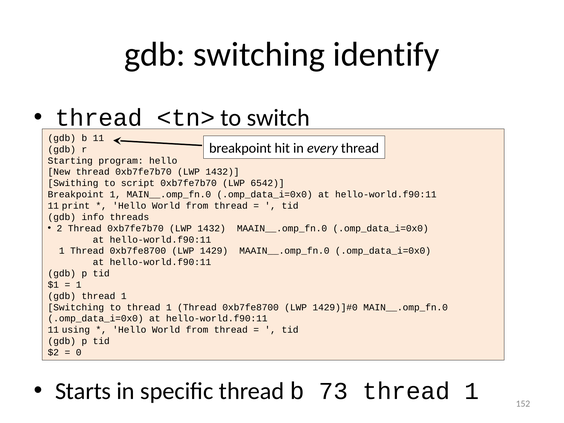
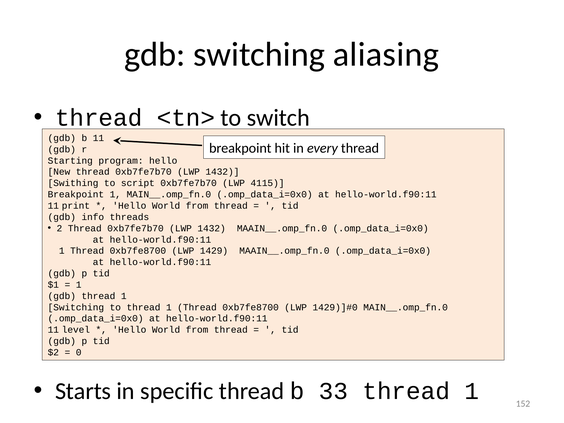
identify: identify -> aliasing
6542: 6542 -> 4115
using: using -> level
73: 73 -> 33
